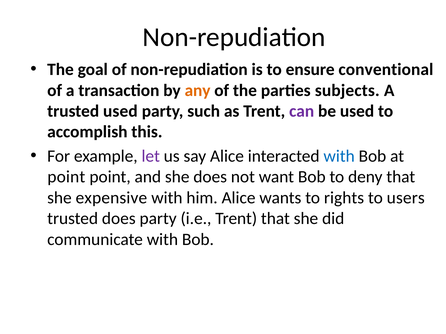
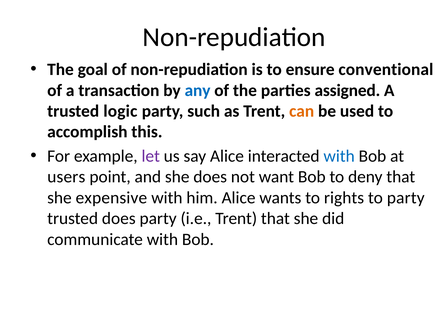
any colour: orange -> blue
subjects: subjects -> assigned
trusted used: used -> logic
can colour: purple -> orange
point at (66, 177): point -> users
to users: users -> party
